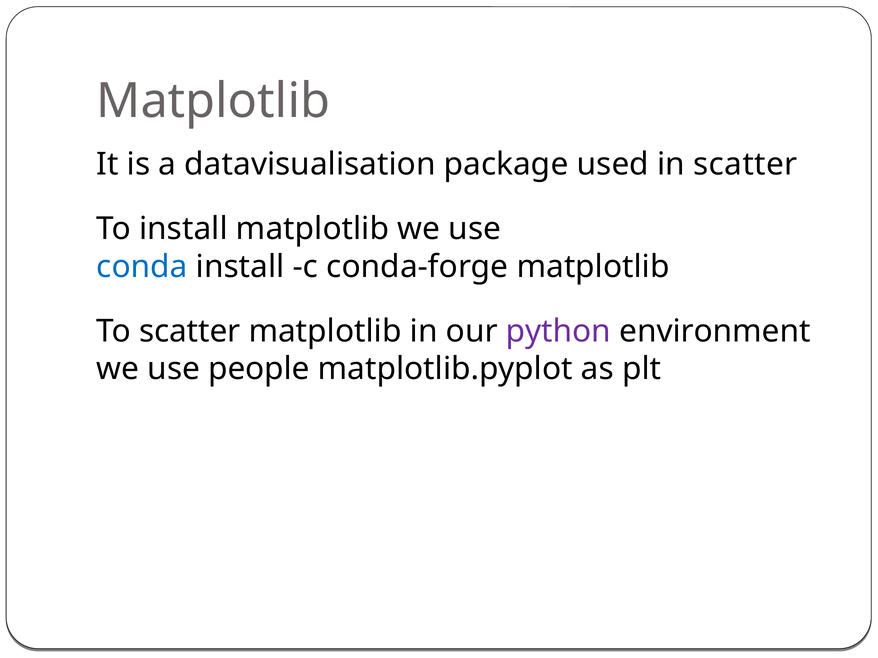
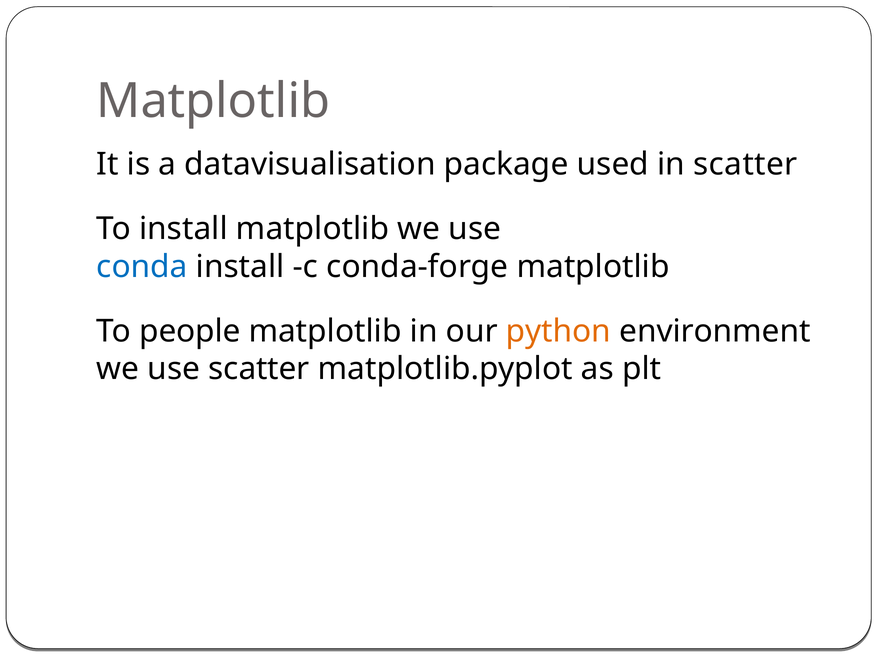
To scatter: scatter -> people
python colour: purple -> orange
use people: people -> scatter
